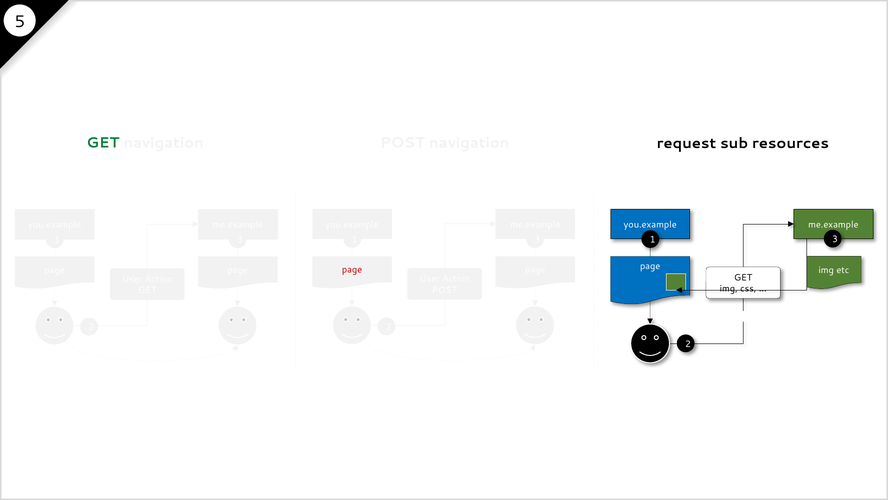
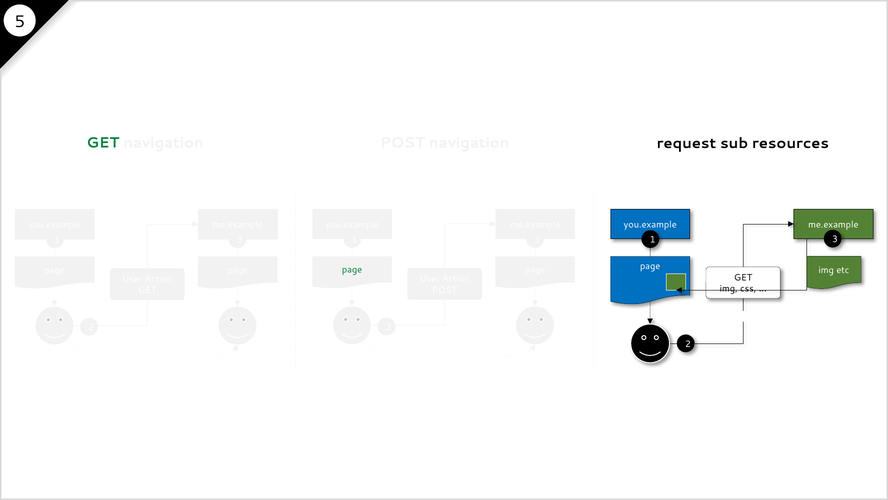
page at (352, 270) colour: red -> green
